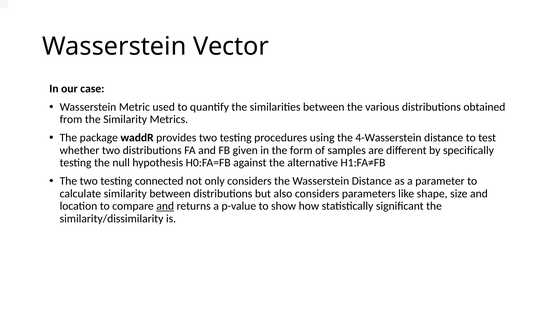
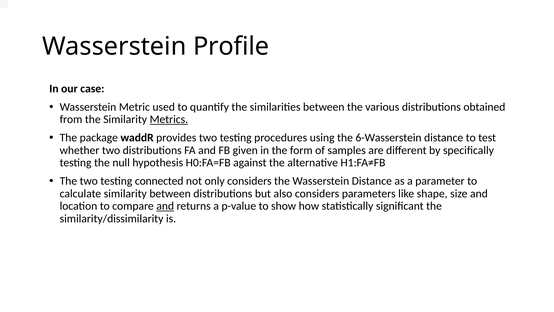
Vector: Vector -> Profile
Metrics underline: none -> present
4-Wasserstein: 4-Wasserstein -> 6-Wasserstein
